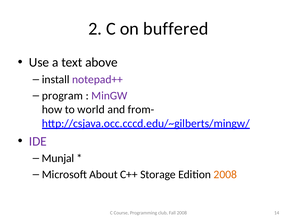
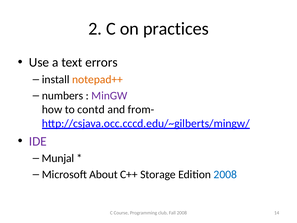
buffered: buffered -> practices
above: above -> errors
notepad++ colour: purple -> orange
program: program -> numbers
world: world -> contd
2008 at (225, 174) colour: orange -> blue
